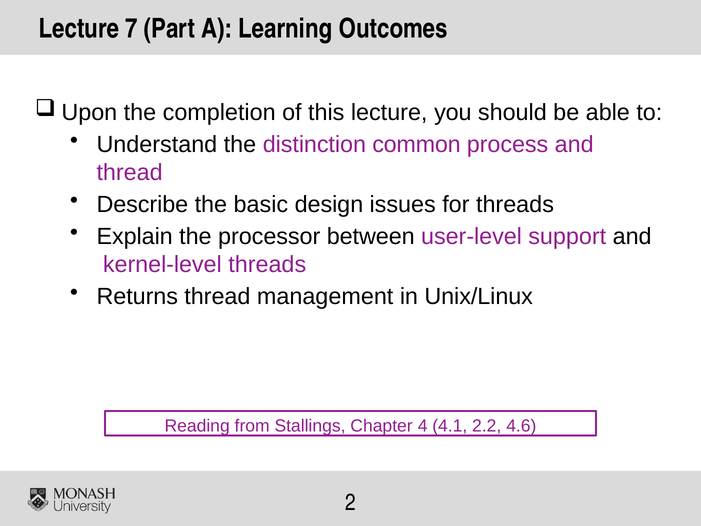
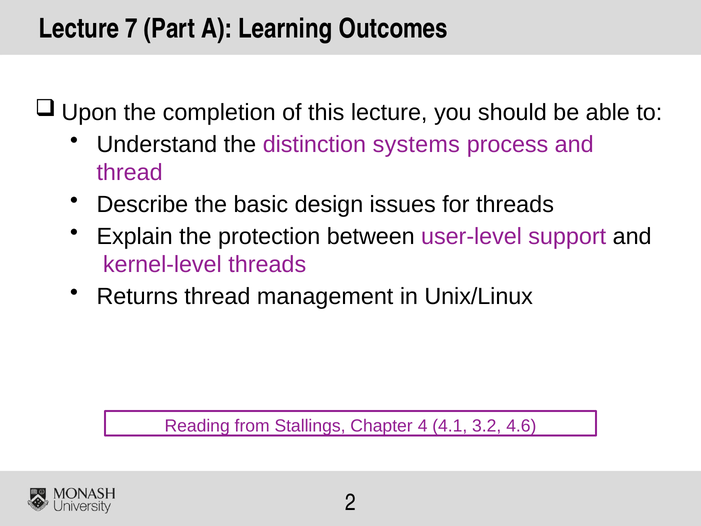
common: common -> systems
processor: processor -> protection
2.2: 2.2 -> 3.2
